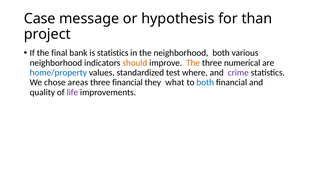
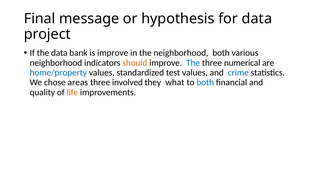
Case: Case -> Final
for than: than -> data
the final: final -> data
is statistics: statistics -> improve
The at (193, 63) colour: orange -> blue
test where: where -> values
crime colour: purple -> blue
three financial: financial -> involved
life colour: purple -> orange
